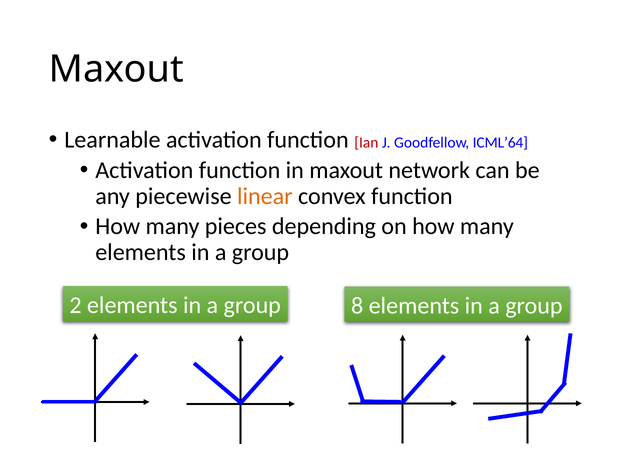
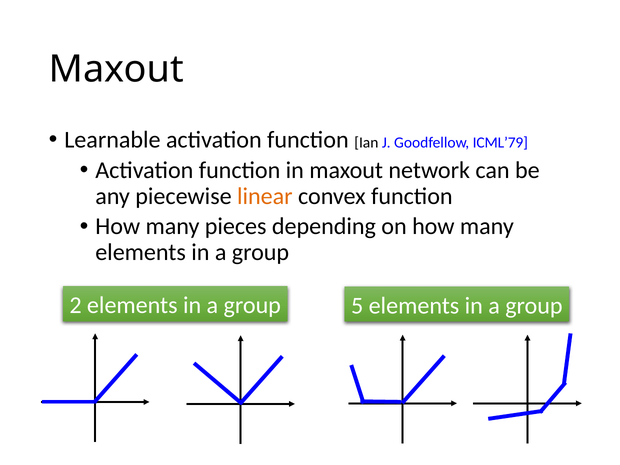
Ian colour: red -> black
ICML’64: ICML’64 -> ICML’79
8: 8 -> 5
